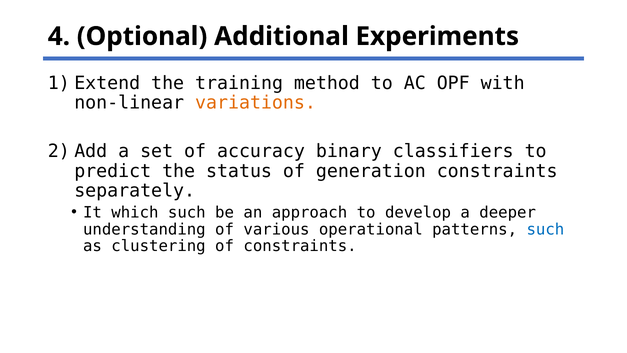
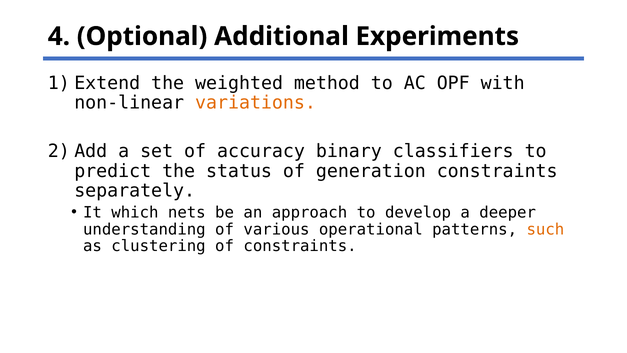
training: training -> weighted
which such: such -> nets
such at (545, 229) colour: blue -> orange
